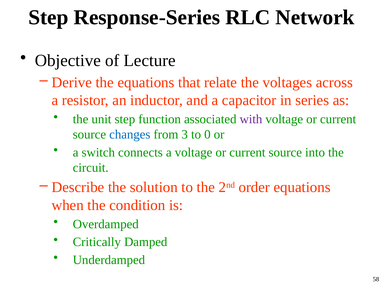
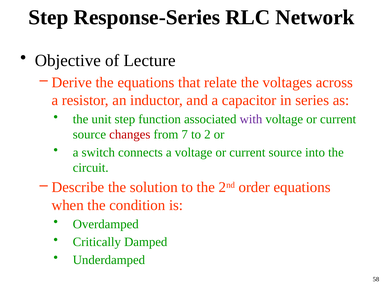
changes colour: blue -> red
3: 3 -> 7
0: 0 -> 2
